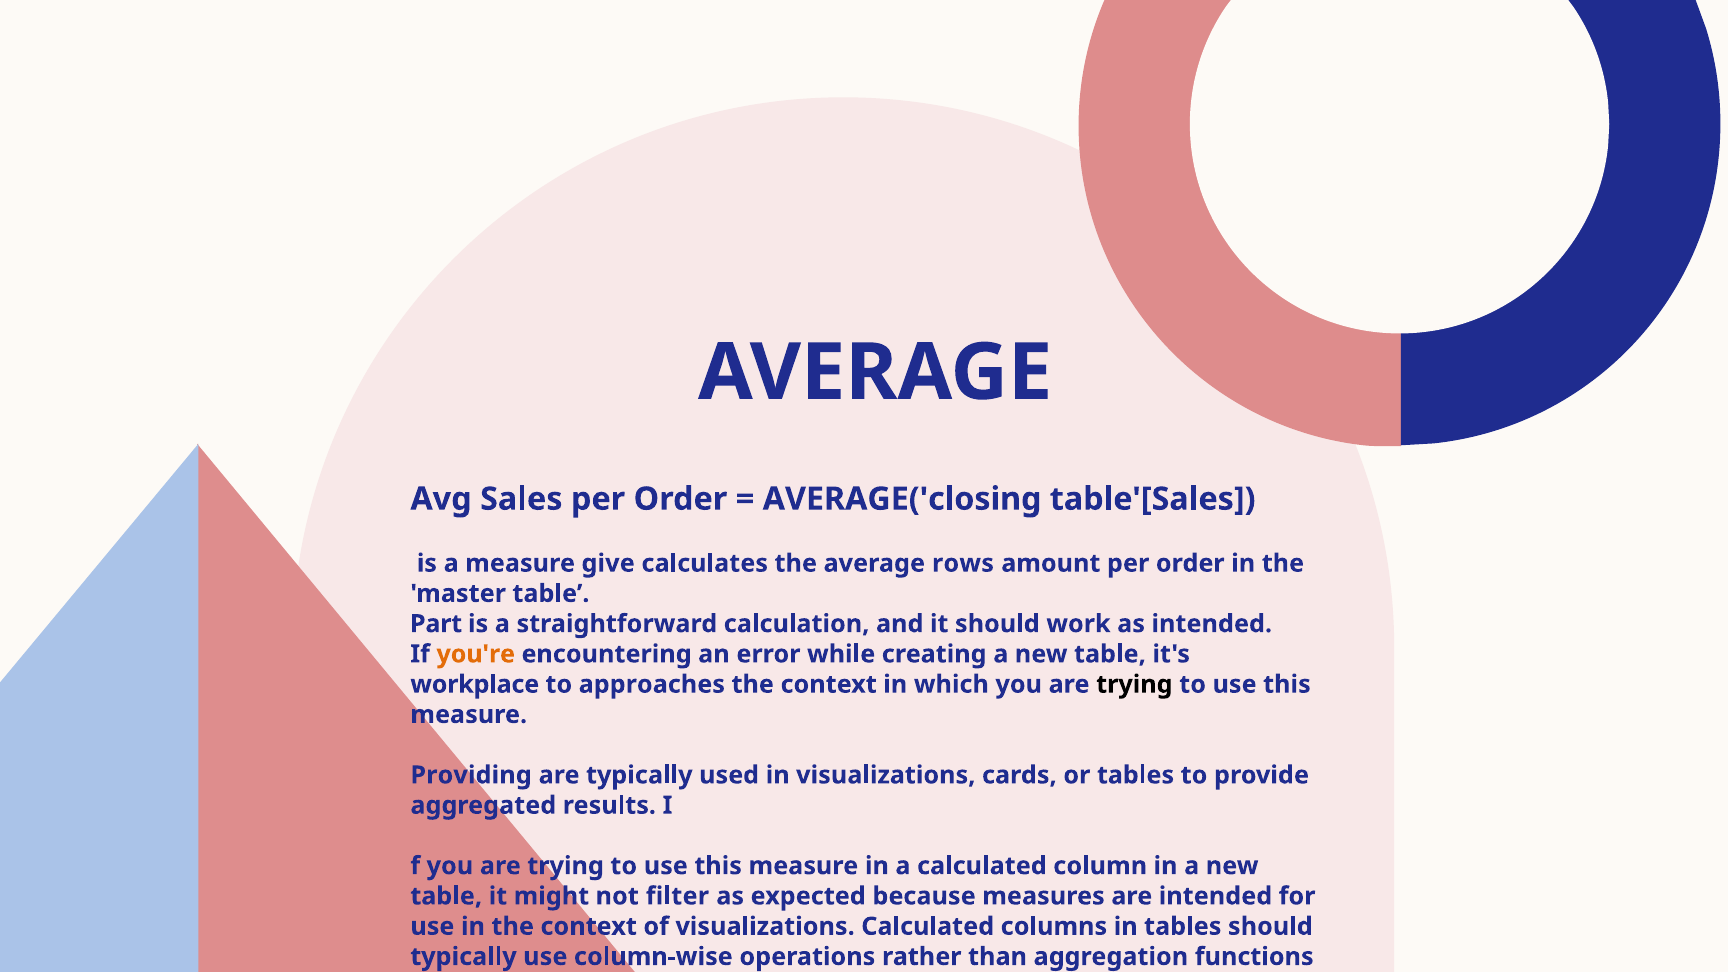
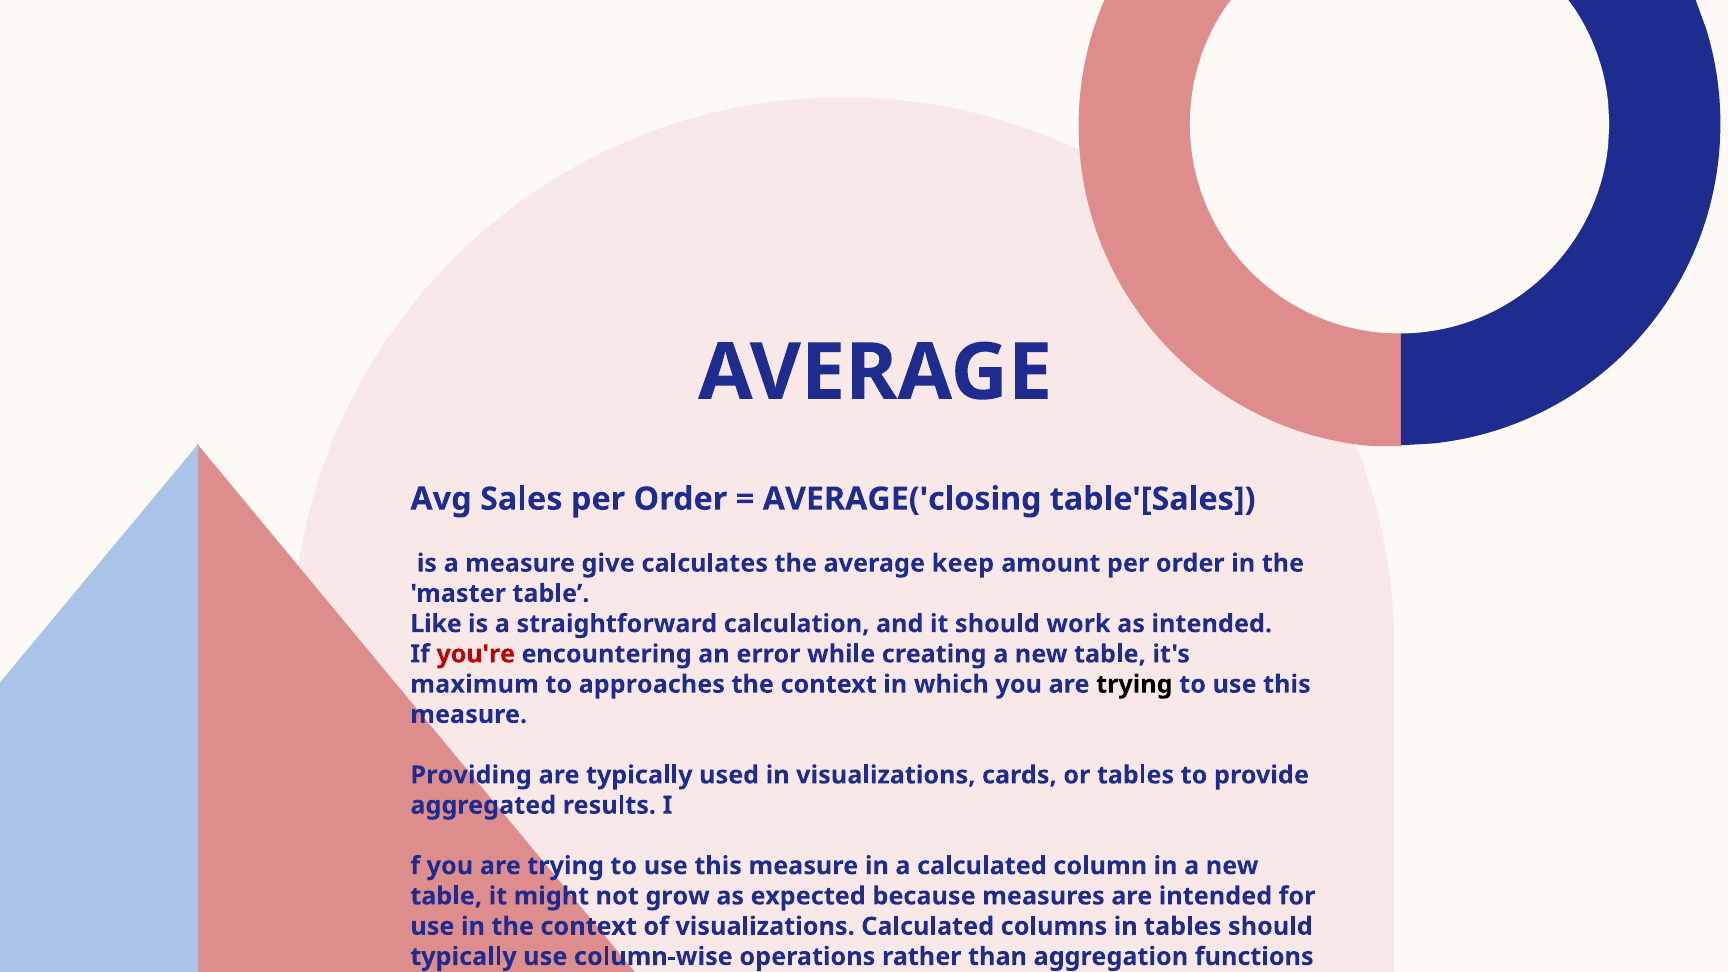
rows: rows -> keep
Part at (436, 624): Part -> Like
you're colour: orange -> red
workplace: workplace -> maximum
filter: filter -> grow
